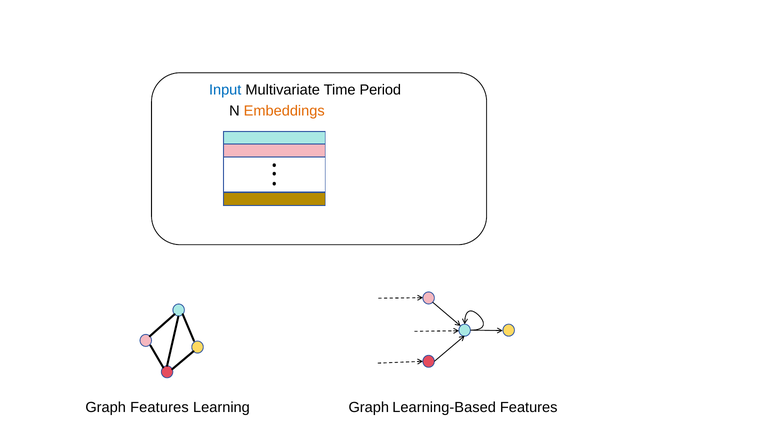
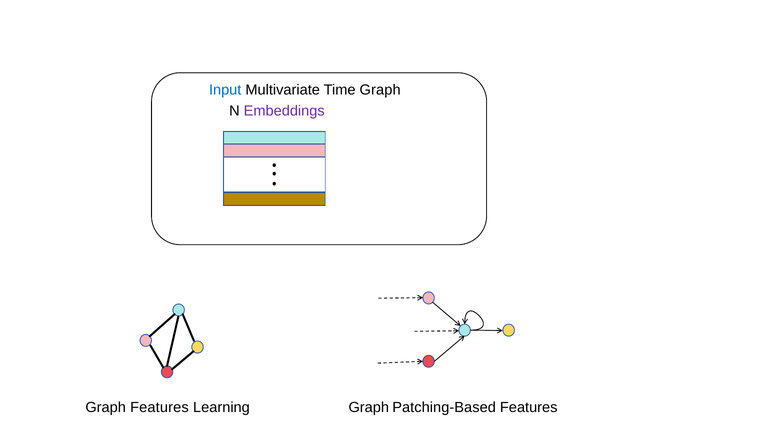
Time Period: Period -> Graph
Embeddings colour: orange -> purple
Learning-Based: Learning-Based -> Patching-Based
